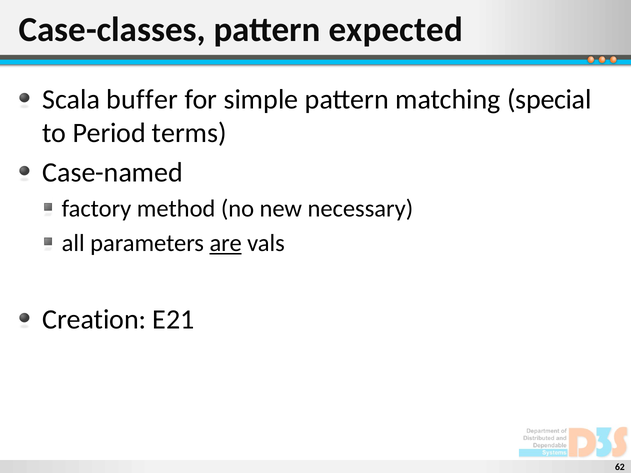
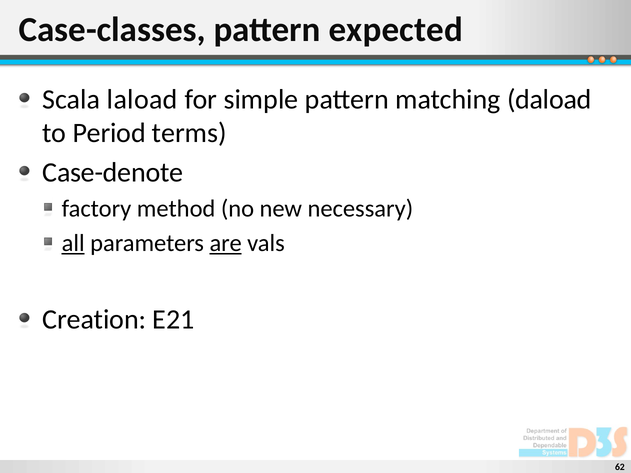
buffer: buffer -> laload
special: special -> daload
Case-named: Case-named -> Case-denote
all underline: none -> present
